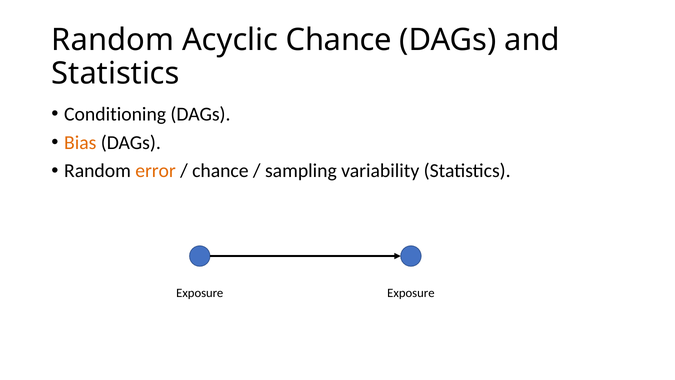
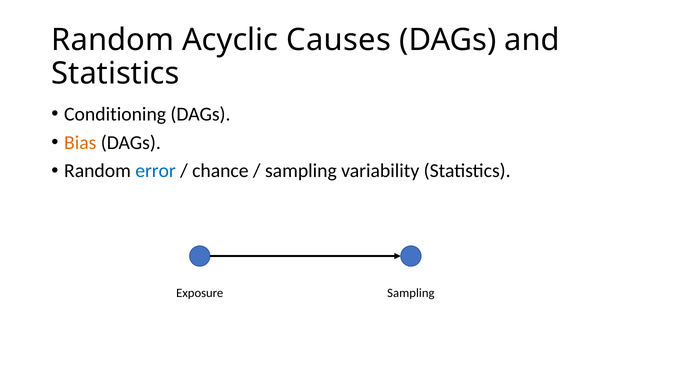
Acyclic Chance: Chance -> Causes
error colour: orange -> blue
Exposure Exposure: Exposure -> Sampling
